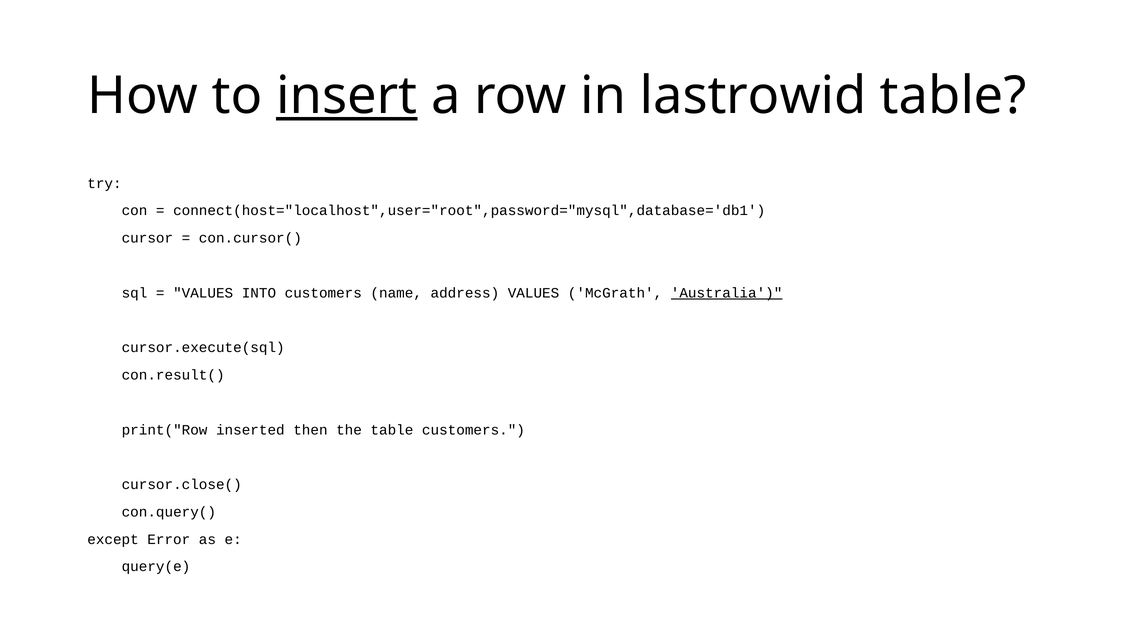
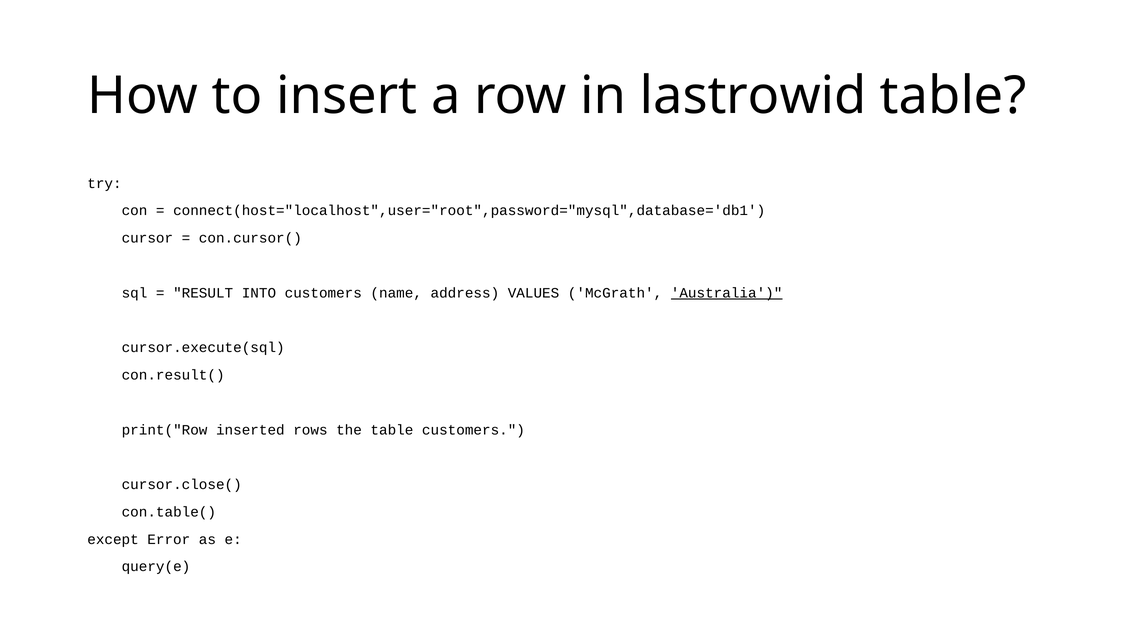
insert underline: present -> none
VALUES at (203, 293): VALUES -> RESULT
then: then -> rows
con.query(: con.query( -> con.table(
